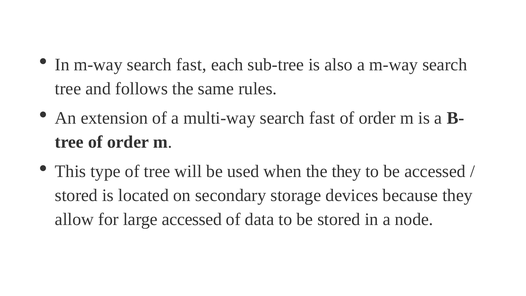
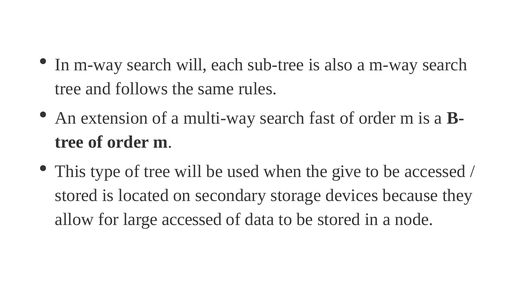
m-way search fast: fast -> will
the they: they -> give
